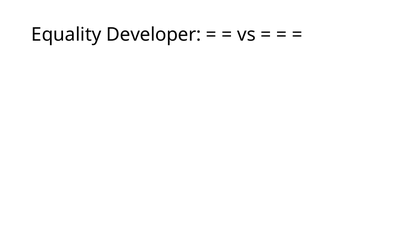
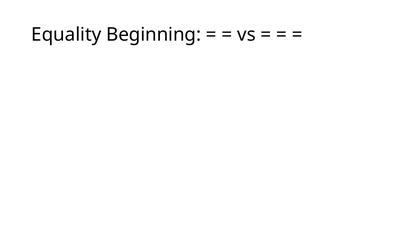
Developer: Developer -> Beginning
